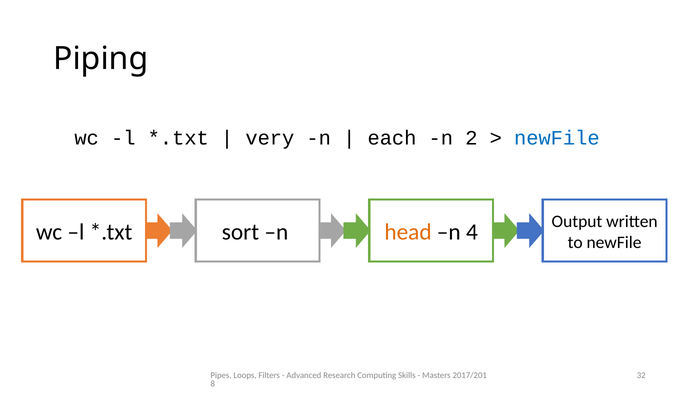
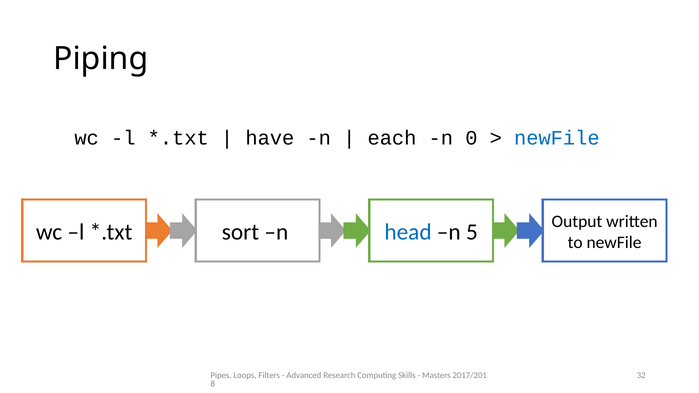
very: very -> have
2: 2 -> 0
head colour: orange -> blue
4: 4 -> 5
